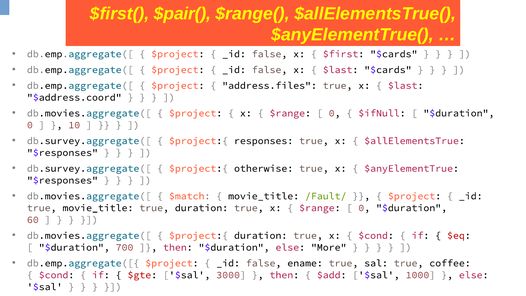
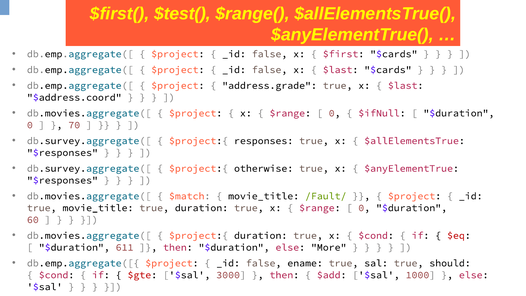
$pair(: $pair( -> $test(
address.files: address.files -> address.grade
10: 10 -> 70
700: 700 -> 611
coffee: coffee -> should
